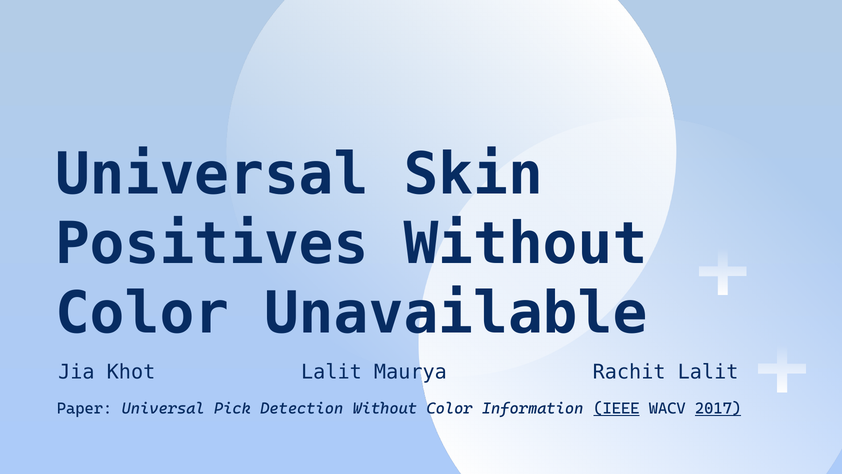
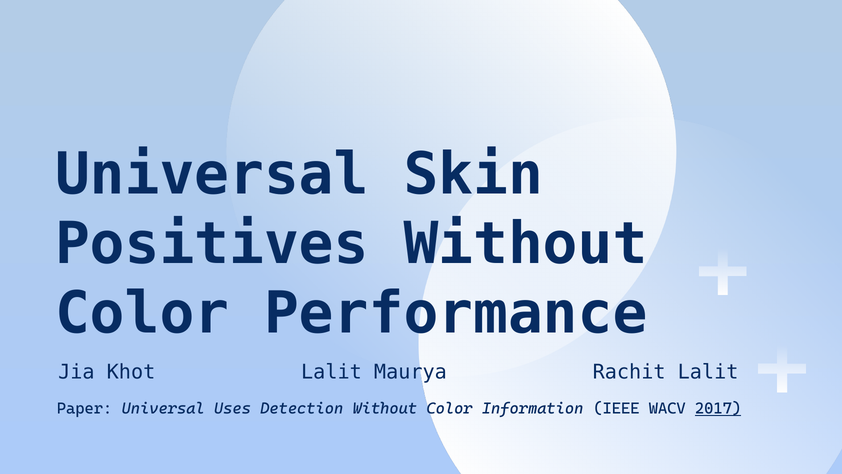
Unavailable: Unavailable -> Performance
Pick: Pick -> Uses
IEEE underline: present -> none
